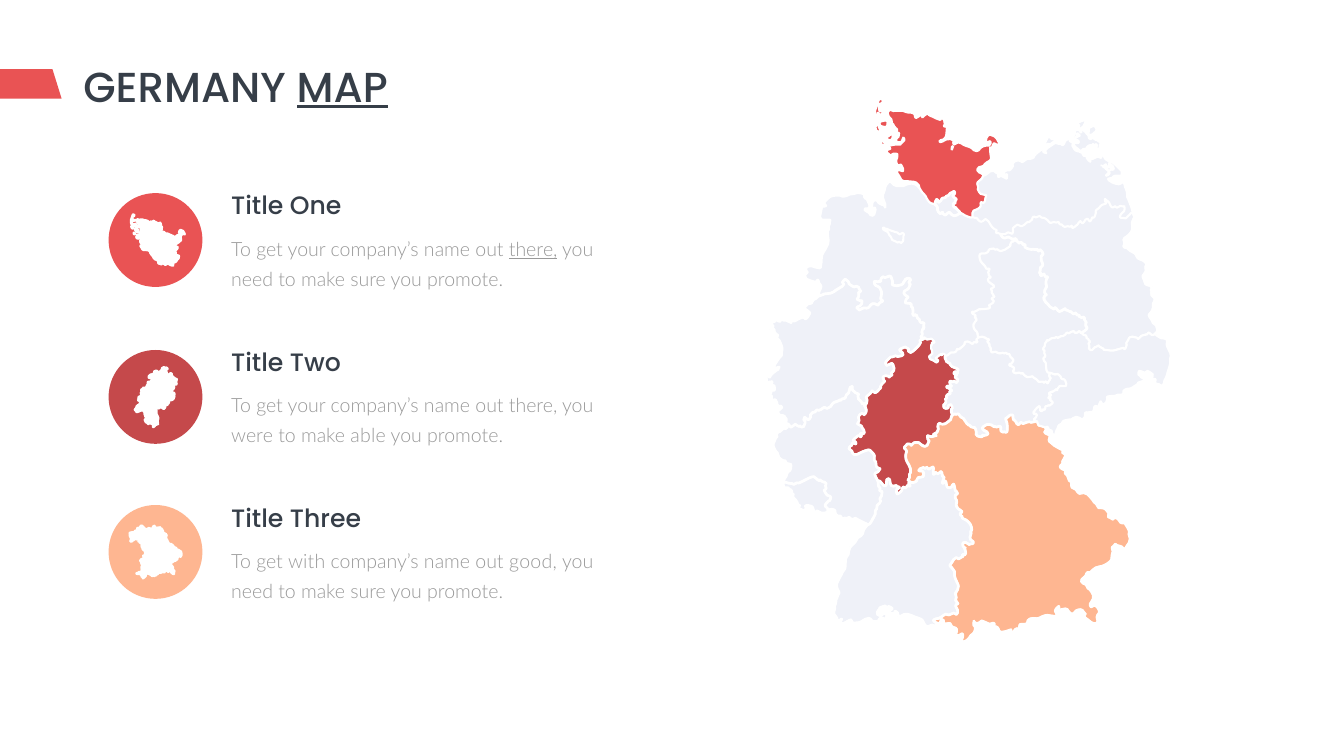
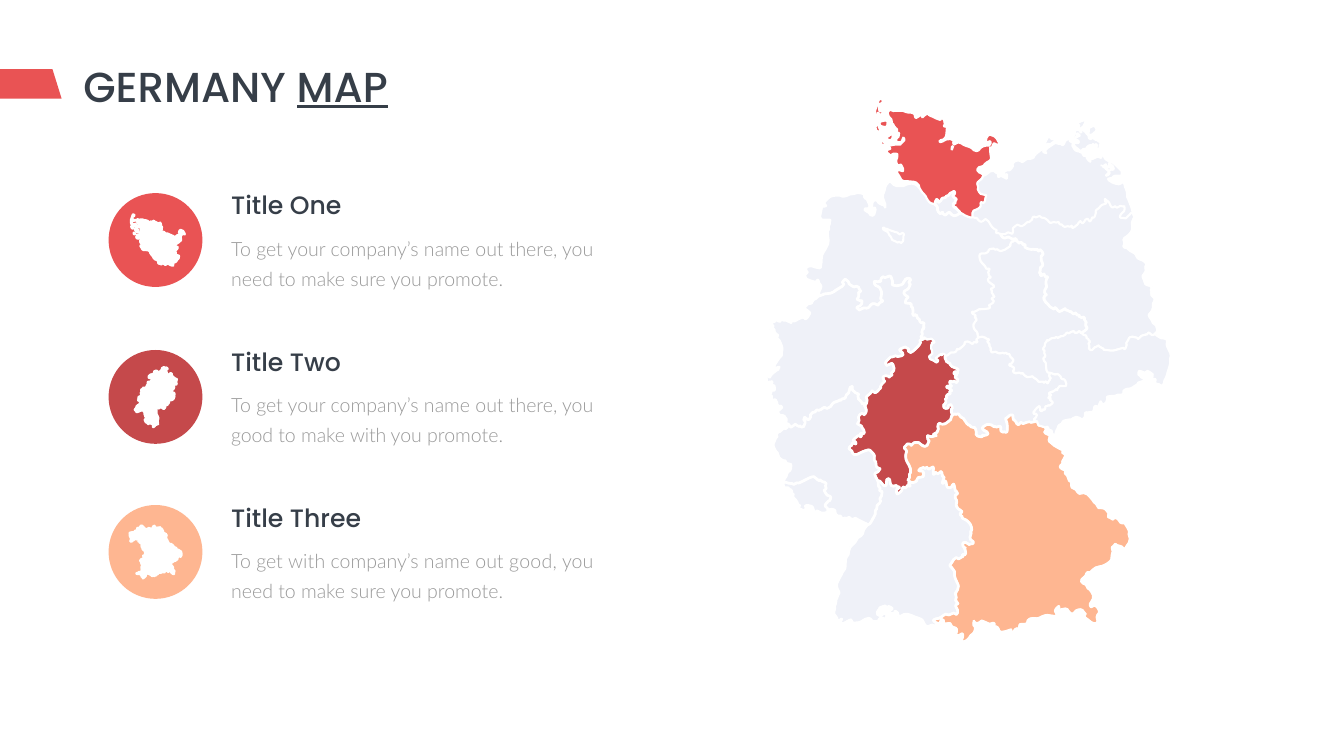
there at (533, 250) underline: present -> none
were at (252, 436): were -> good
make able: able -> with
